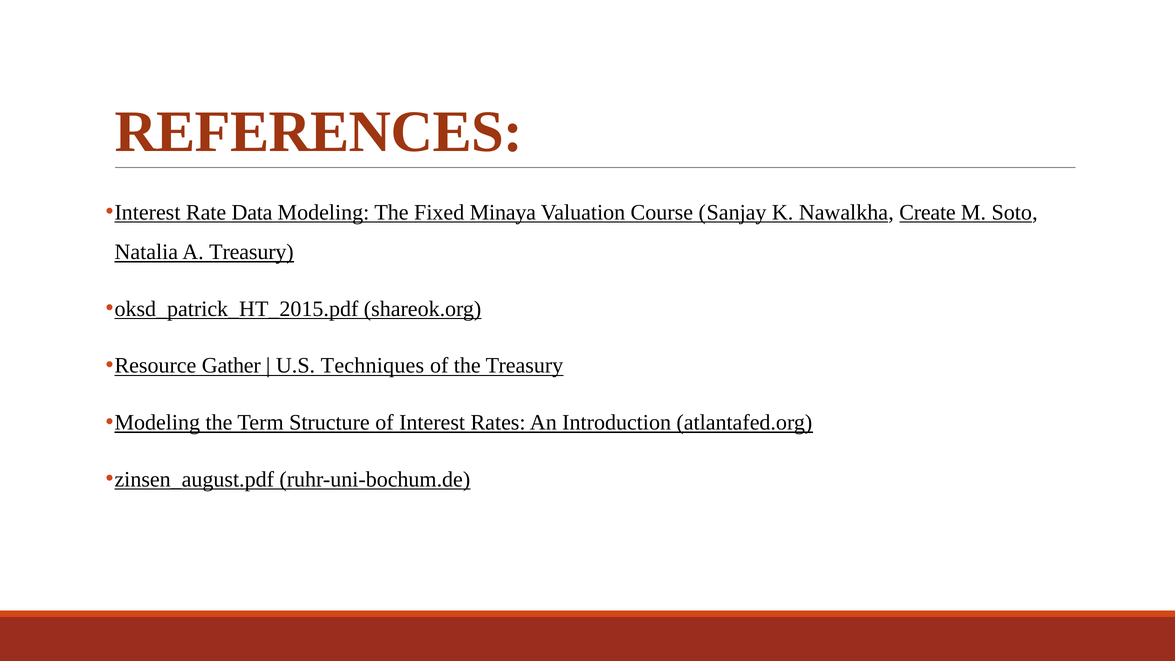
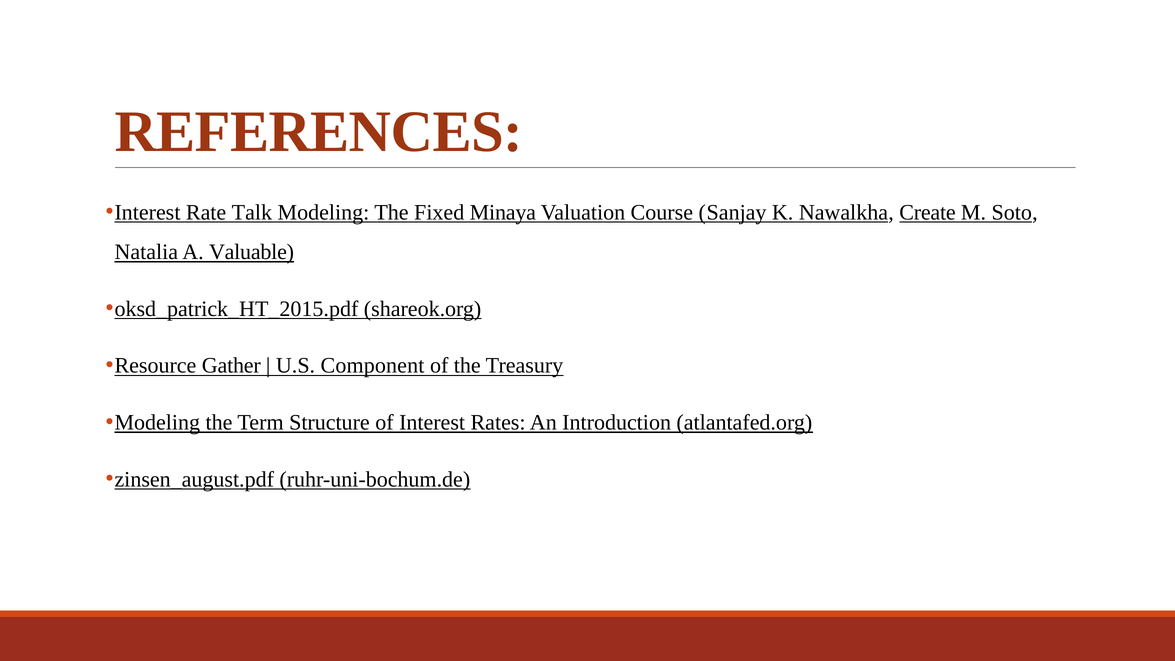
Data: Data -> Talk
A Treasury: Treasury -> Valuable
Techniques: Techniques -> Component
